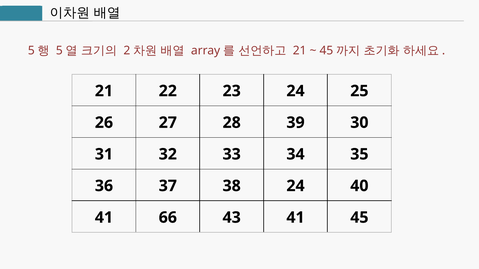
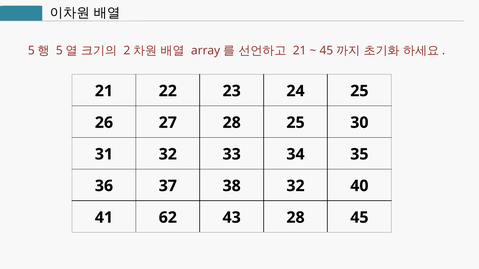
28 39: 39 -> 25
38 24: 24 -> 32
66: 66 -> 62
43 41: 41 -> 28
